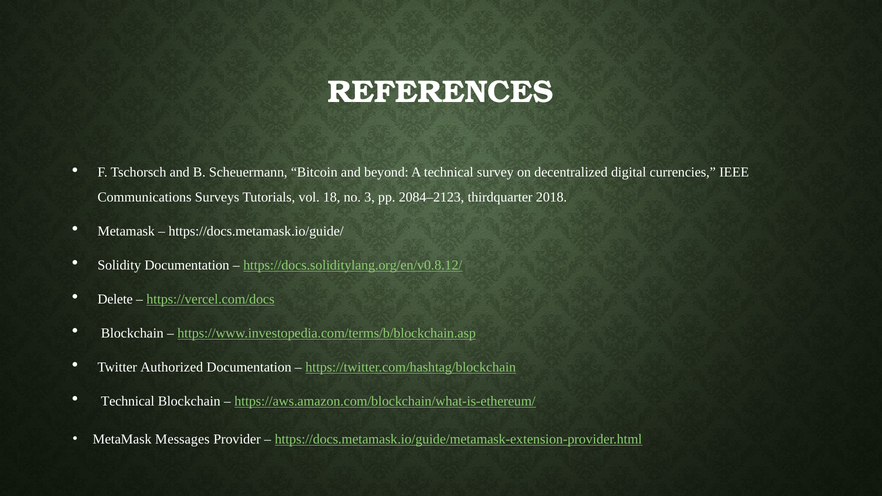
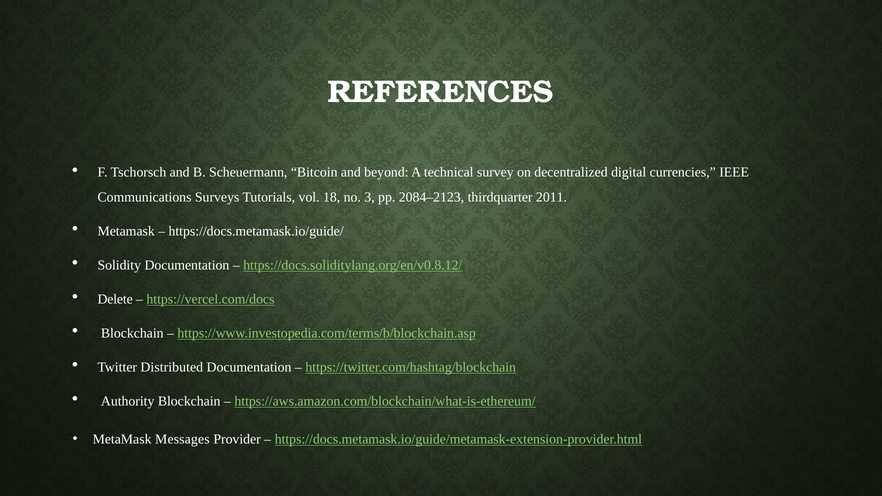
2018: 2018 -> 2011
Authorized: Authorized -> Distributed
Technical at (128, 401): Technical -> Authority
